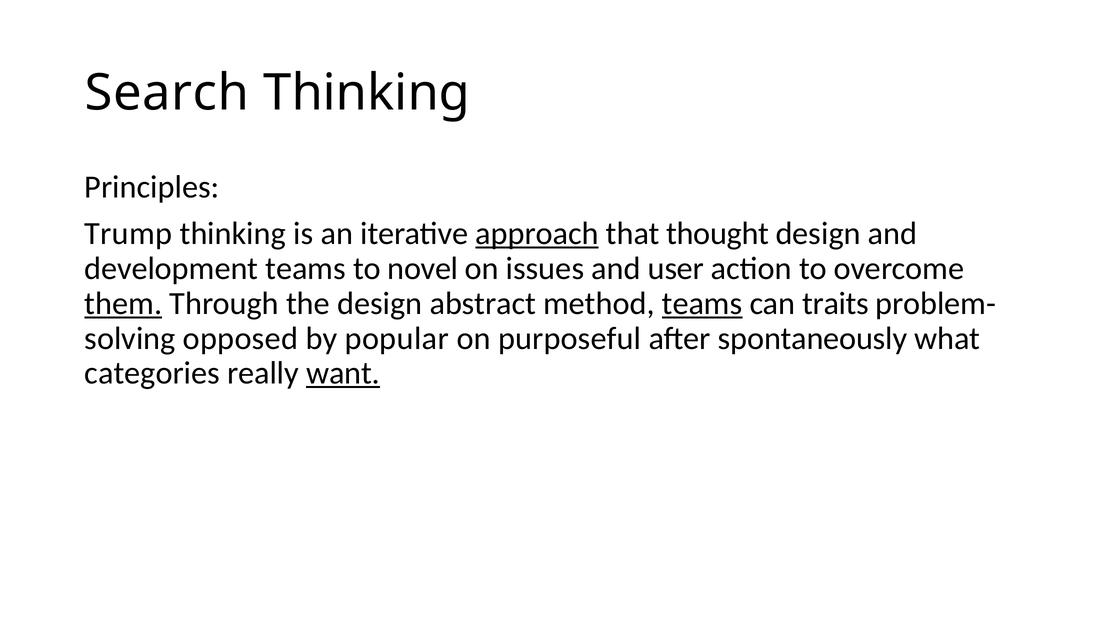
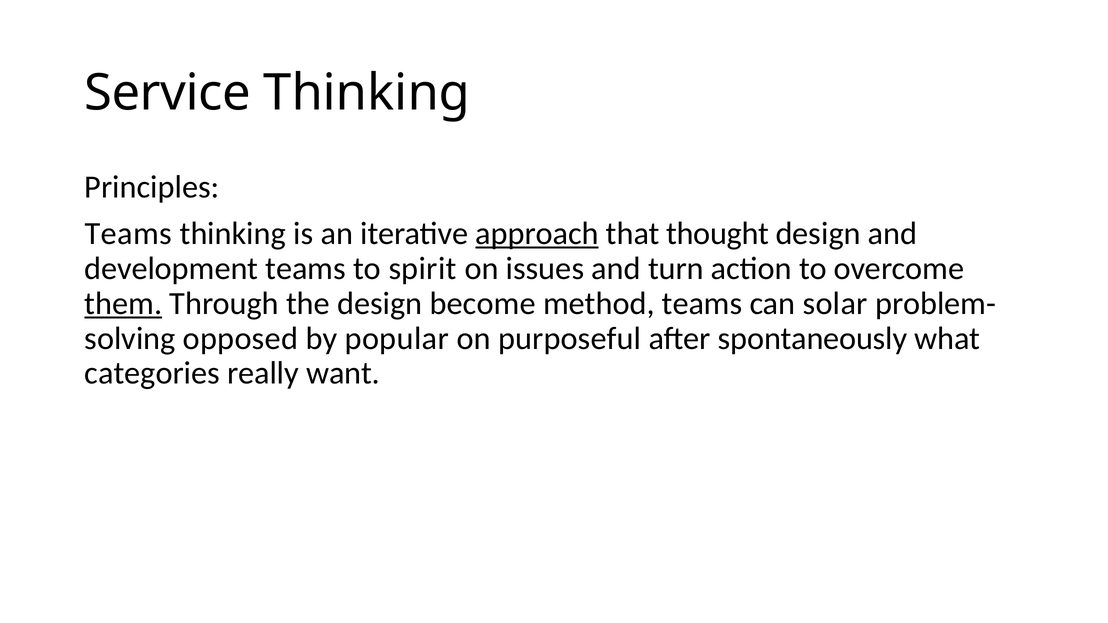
Search: Search -> Service
Trump at (128, 234): Trump -> Teams
novel: novel -> spirit
user: user -> turn
abstract: abstract -> become
teams at (702, 304) underline: present -> none
traits: traits -> solar
want underline: present -> none
